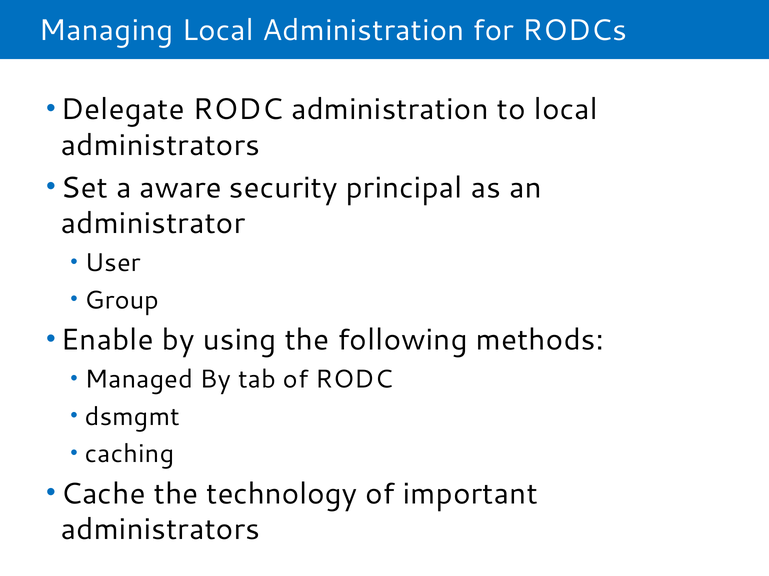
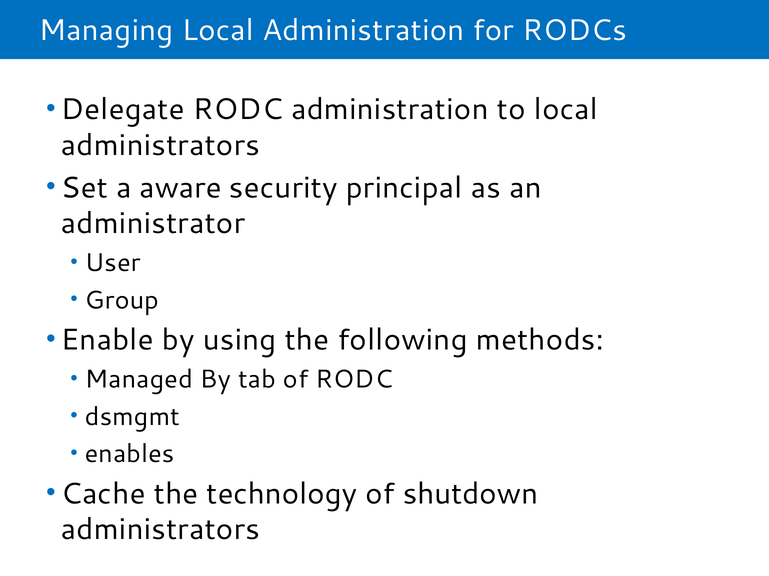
caching: caching -> enables
important: important -> shutdown
